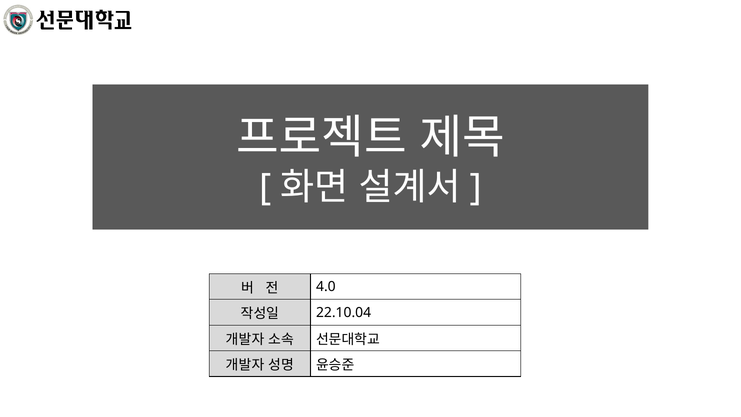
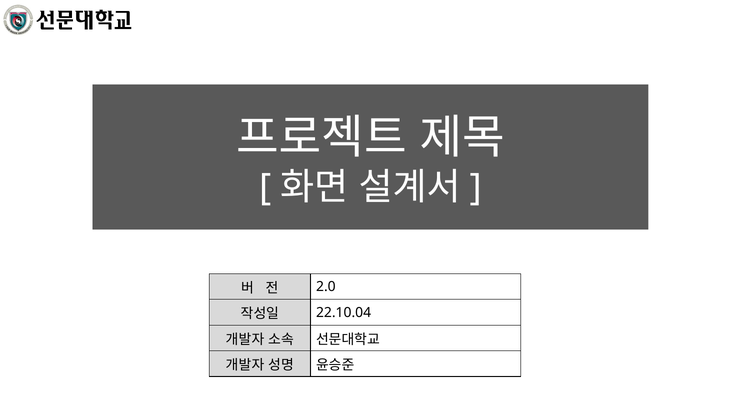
4.0: 4.0 -> 2.0
